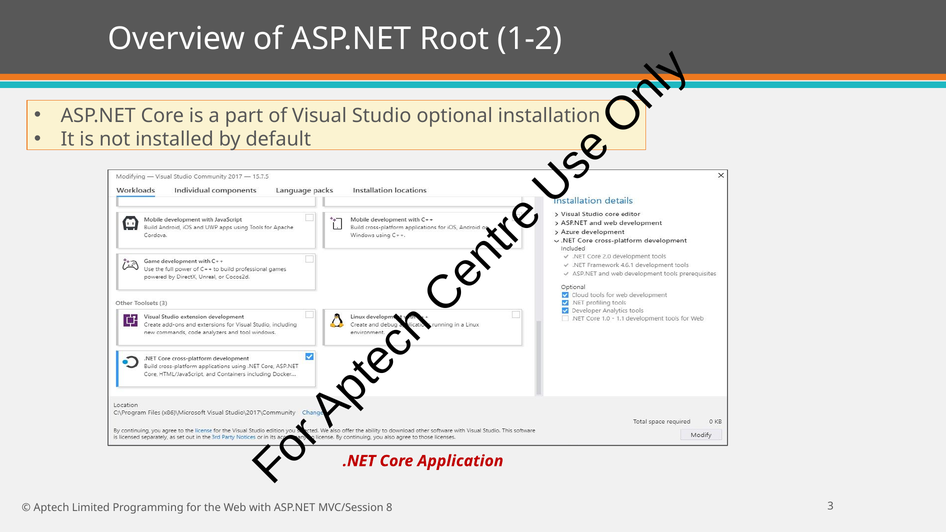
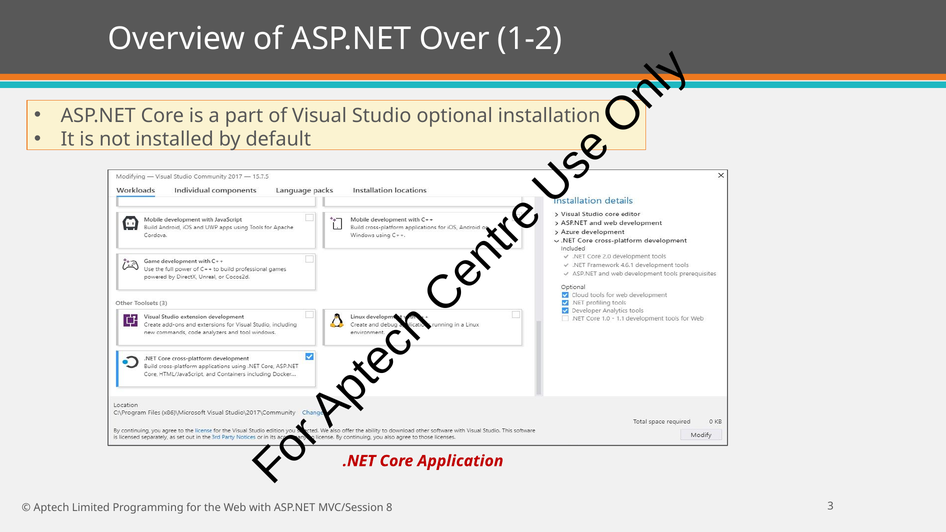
Root: Root -> Over
